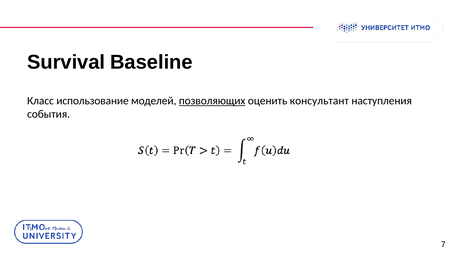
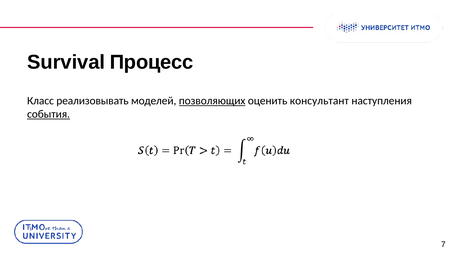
Baseline: Baseline -> Процесс
использование: использование -> реализовывать
события underline: none -> present
